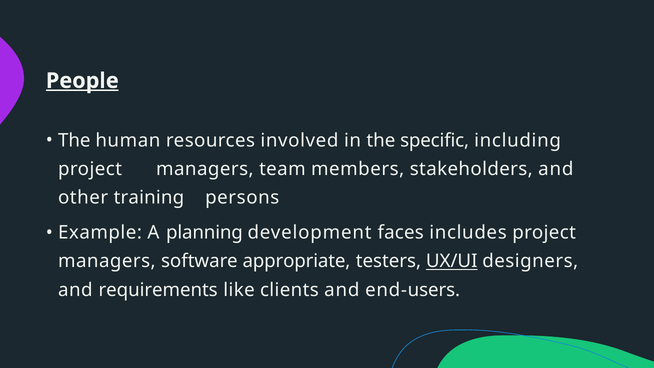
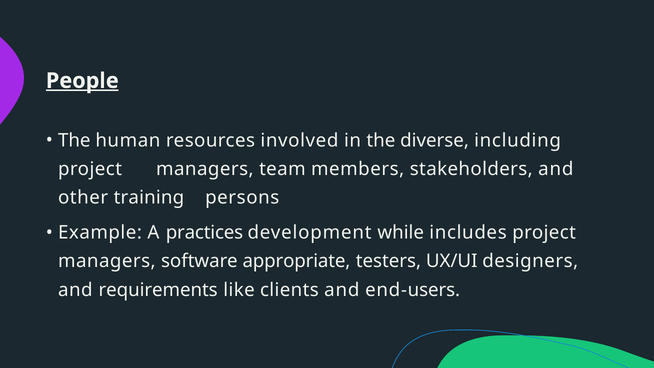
specific: specific -> diverse
planning: planning -> practices
faces: faces -> while
UX/UI underline: present -> none
